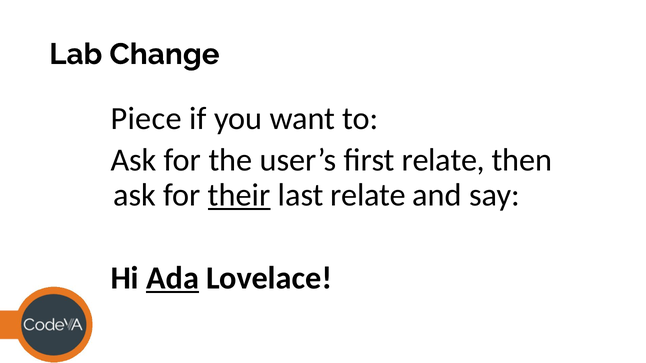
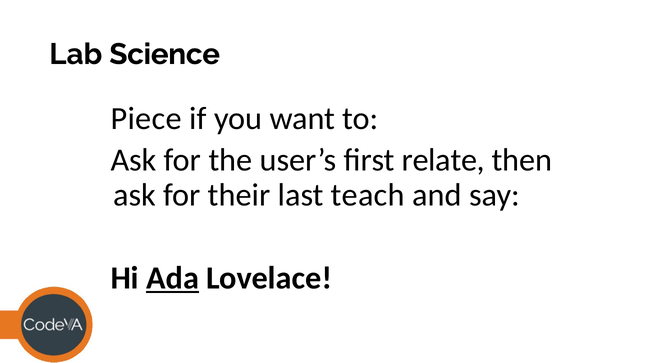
Change: Change -> Science
their underline: present -> none
last relate: relate -> teach
